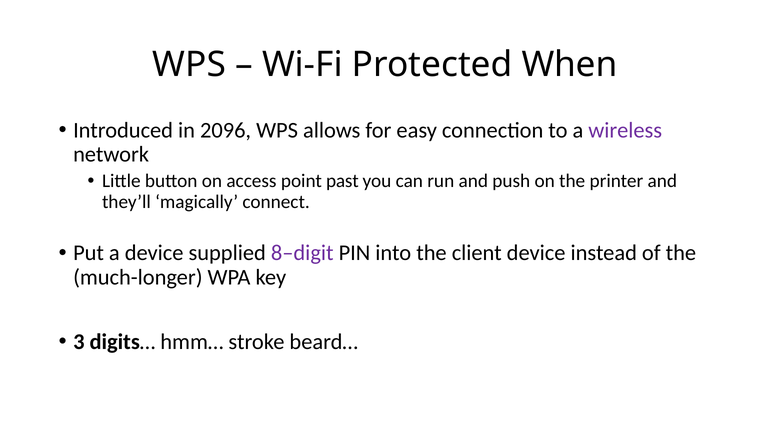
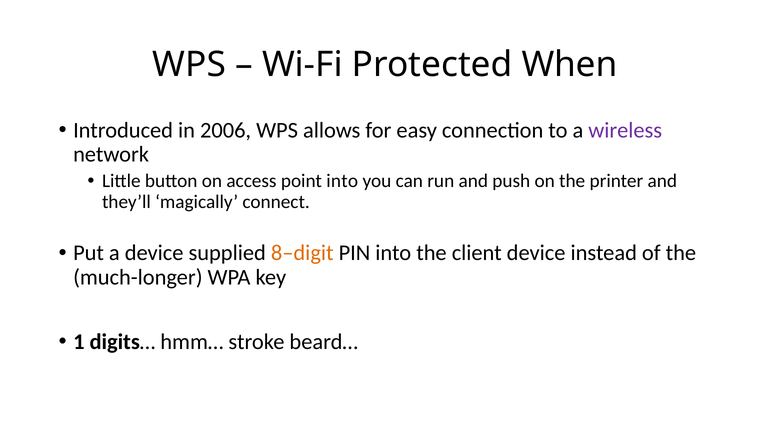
2096: 2096 -> 2006
point past: past -> into
8–digit colour: purple -> orange
3: 3 -> 1
